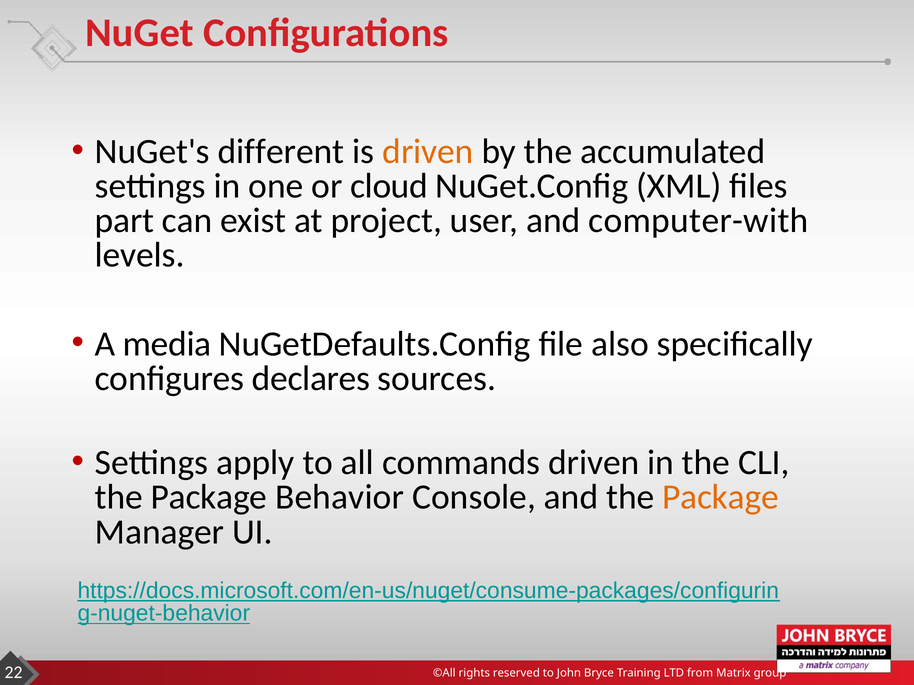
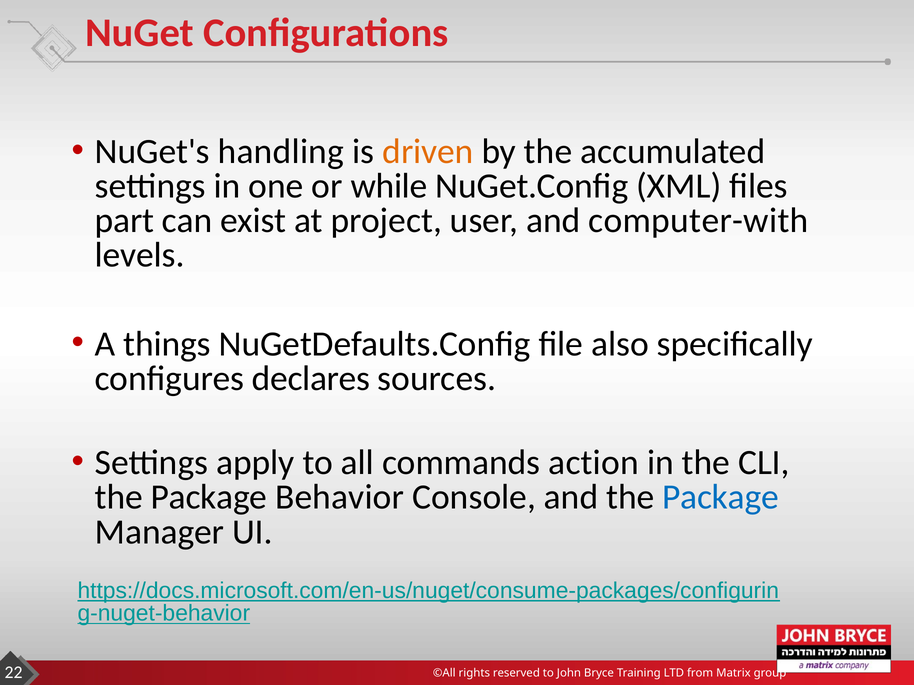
different: different -> handling
cloud: cloud -> while
media: media -> things
commands driven: driven -> action
Package at (721, 498) colour: orange -> blue
